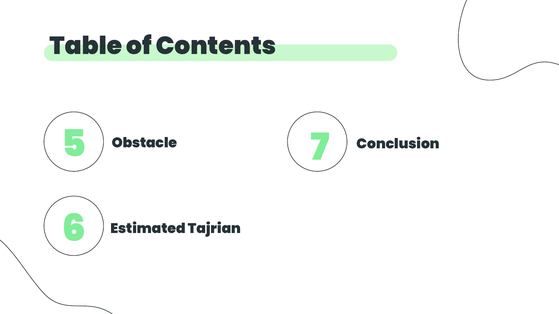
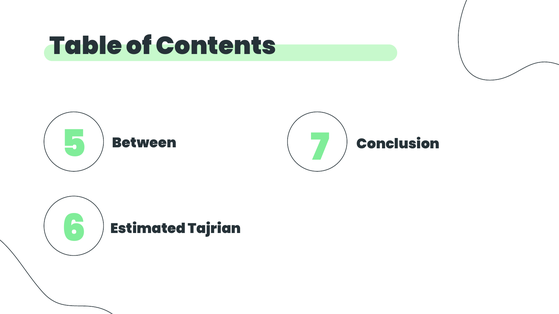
Obstacle: Obstacle -> Between
